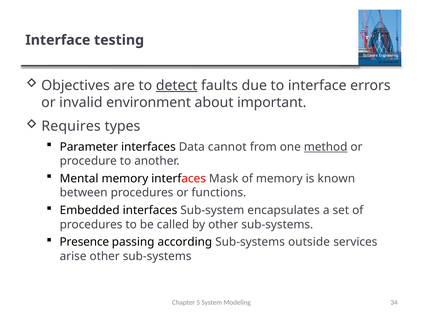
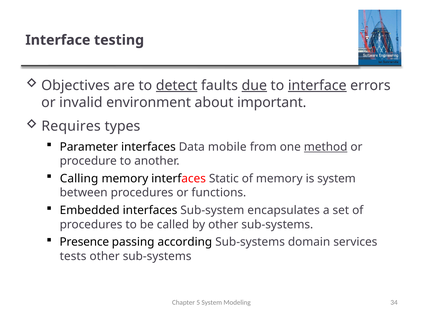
due underline: none -> present
interface at (317, 86) underline: none -> present
cannot: cannot -> mobile
Mental: Mental -> Calling
Mask: Mask -> Static
is known: known -> system
outside: outside -> domain
arise: arise -> tests
